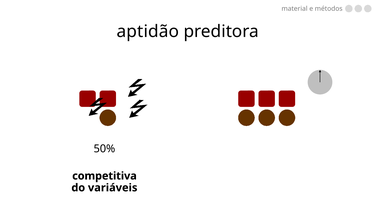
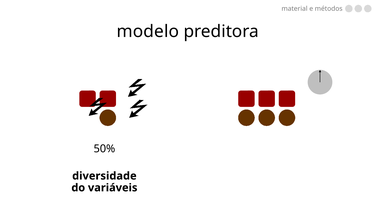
aptidão: aptidão -> modelo
competitiva: competitiva -> diversidade
